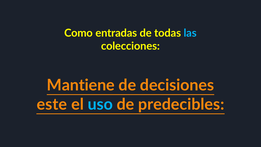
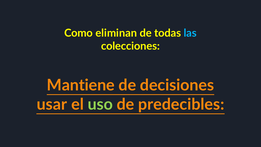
entradas: entradas -> eliminan
este: este -> usar
uso colour: light blue -> light green
